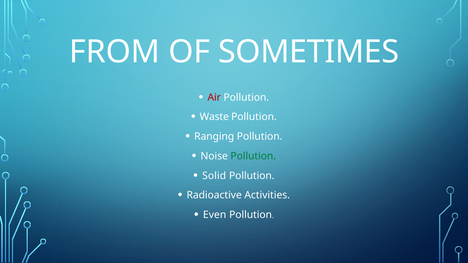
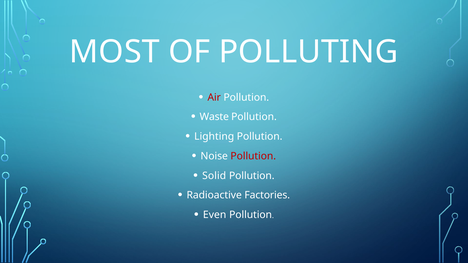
FROM: FROM -> MOST
SOMETIMES: SOMETIMES -> POLLUTING
Ranging: Ranging -> Lighting
Pollution at (253, 156) colour: green -> red
Activities: Activities -> Factories
